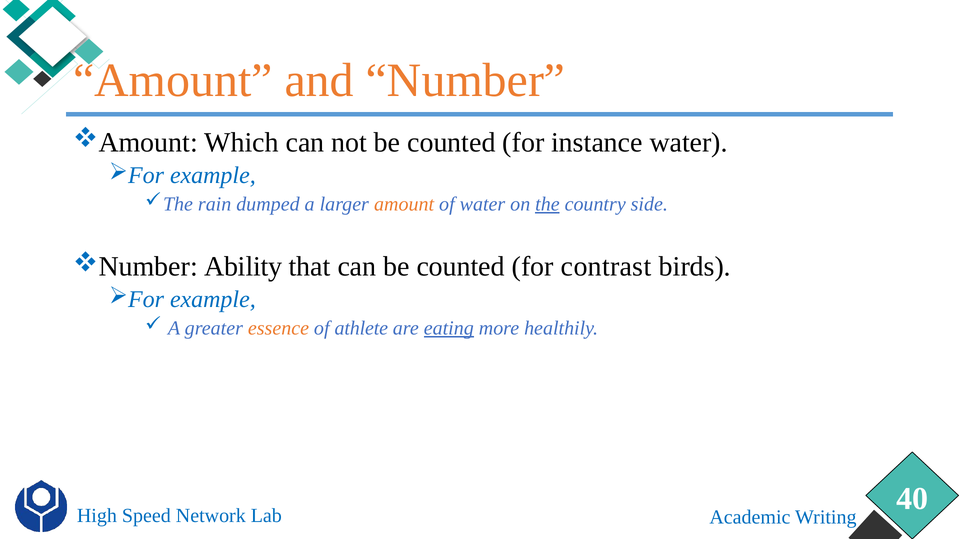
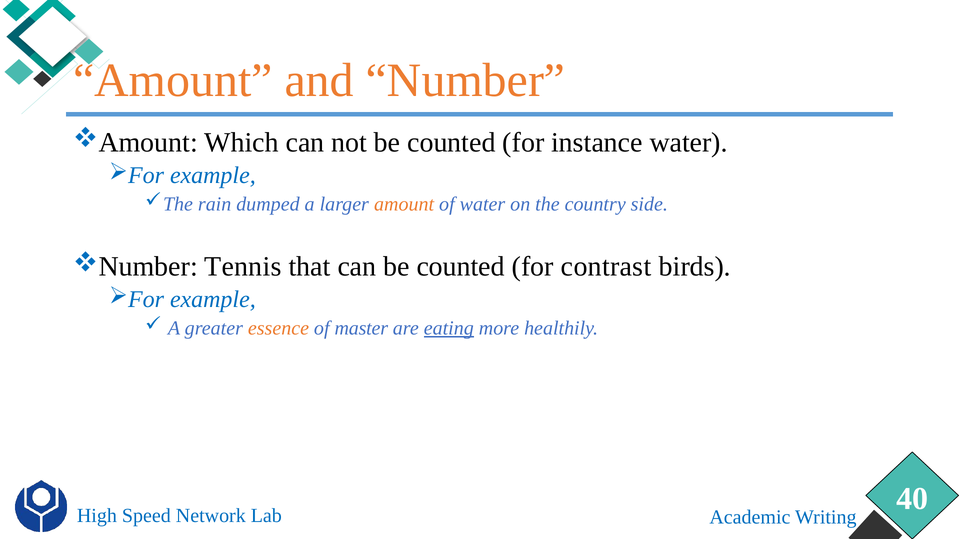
the underline: present -> none
Ability: Ability -> Tennis
athlete: athlete -> master
